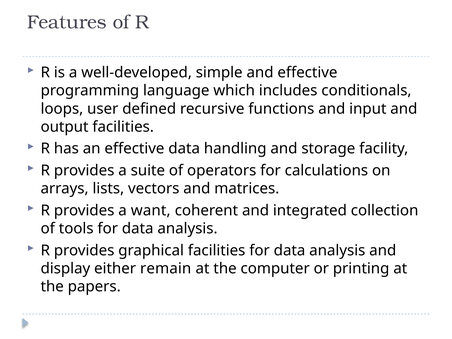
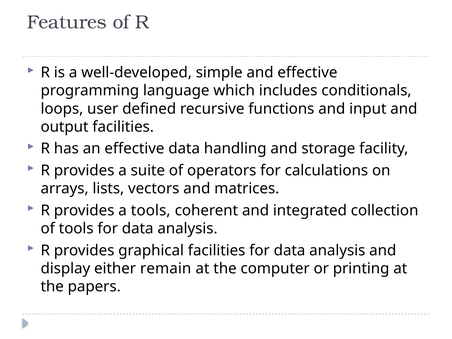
a want: want -> tools
